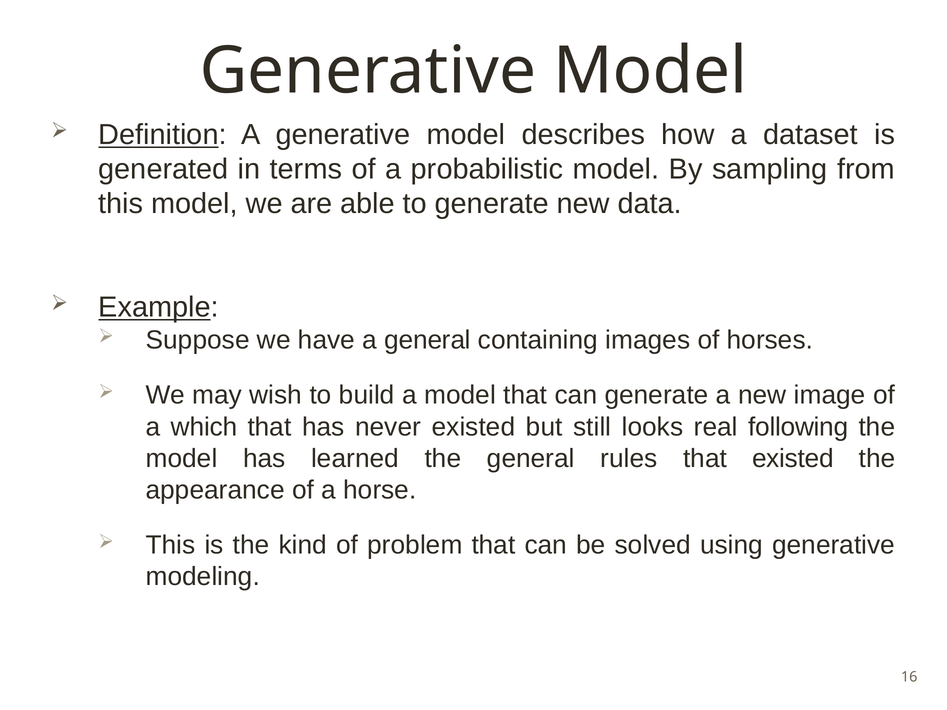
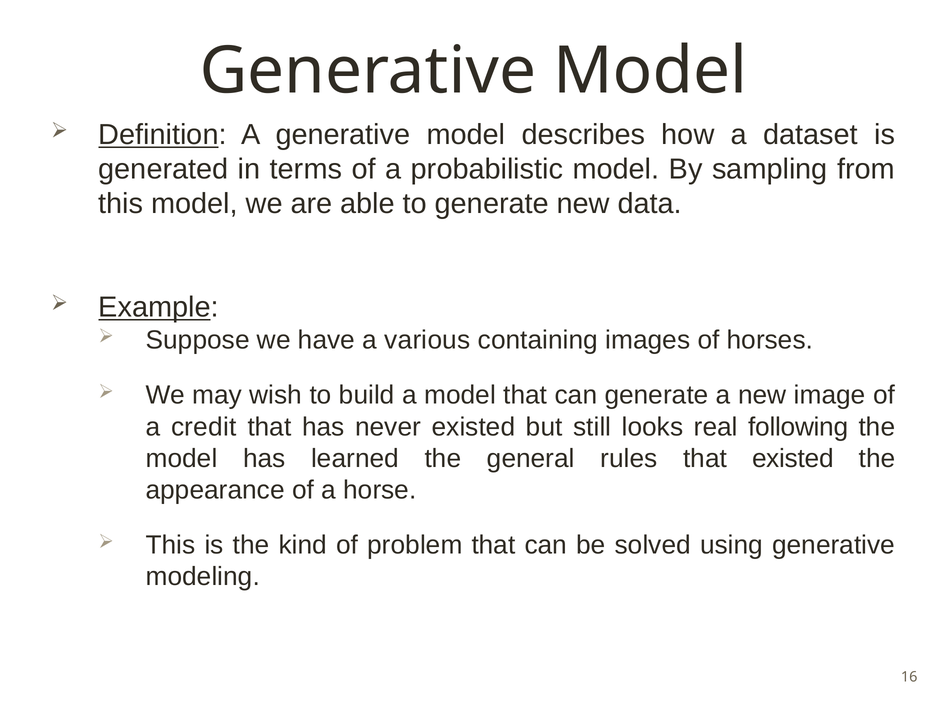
a general: general -> various
which: which -> credit
